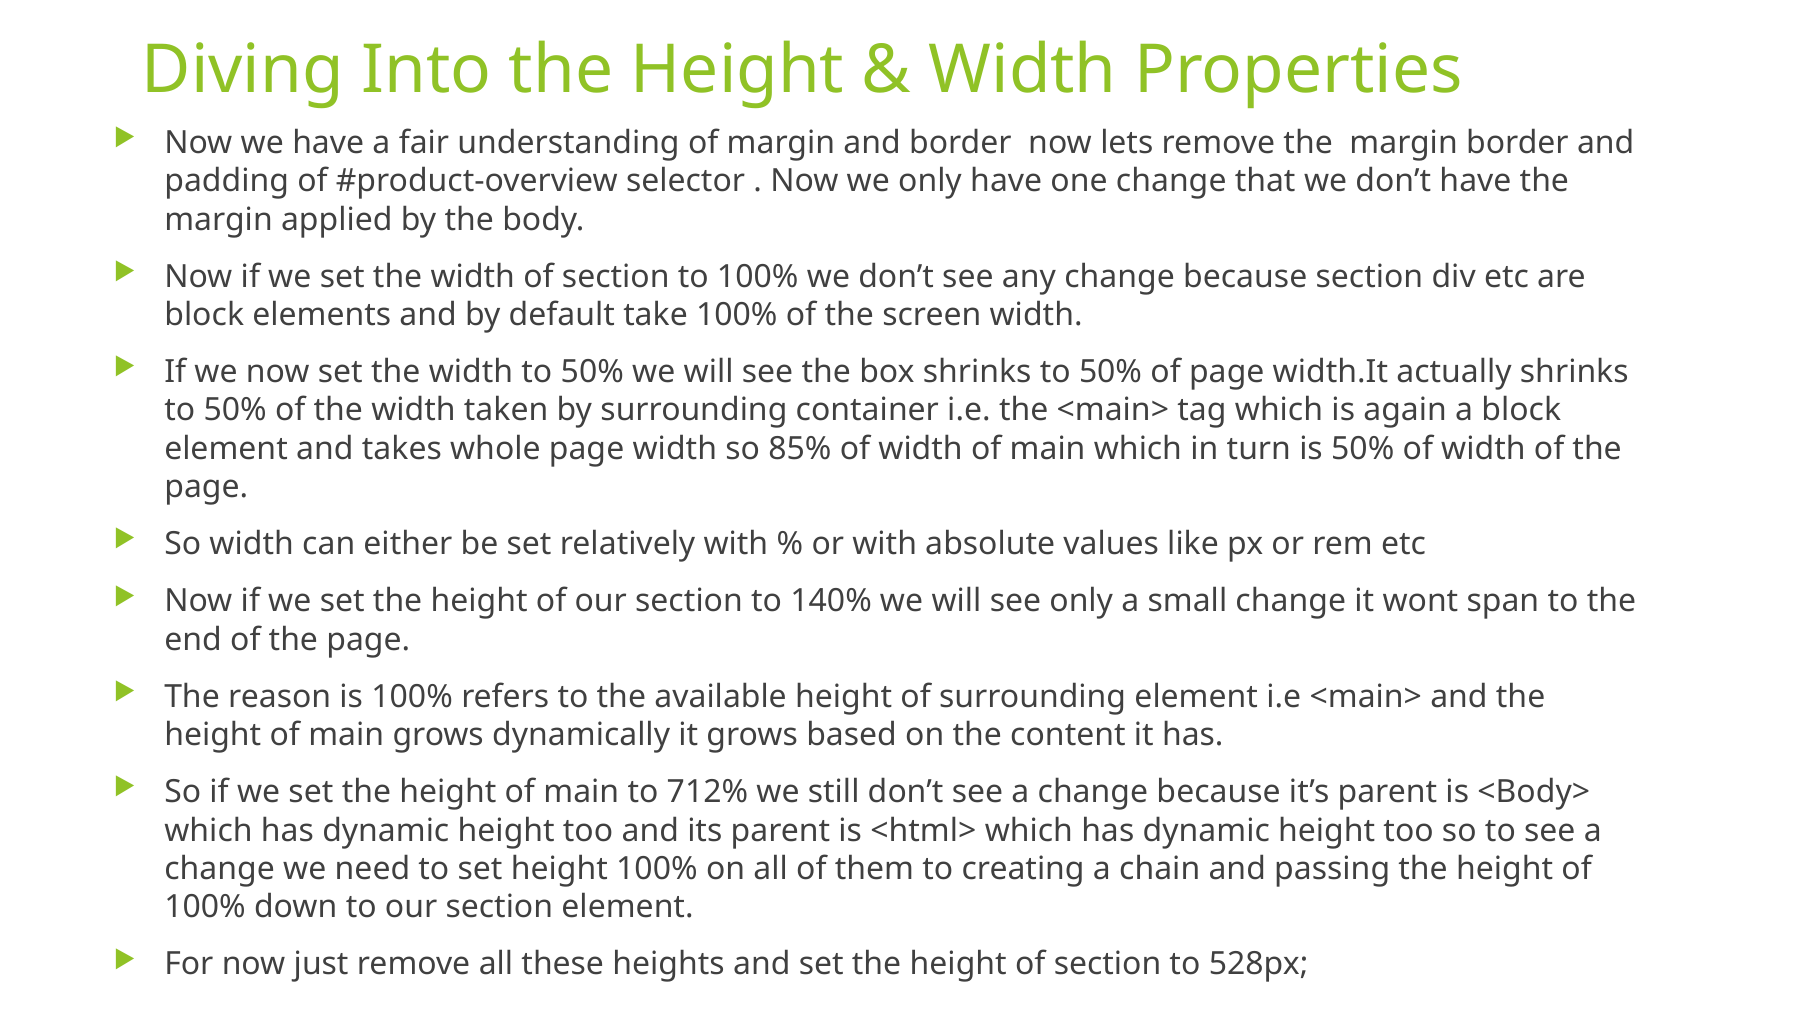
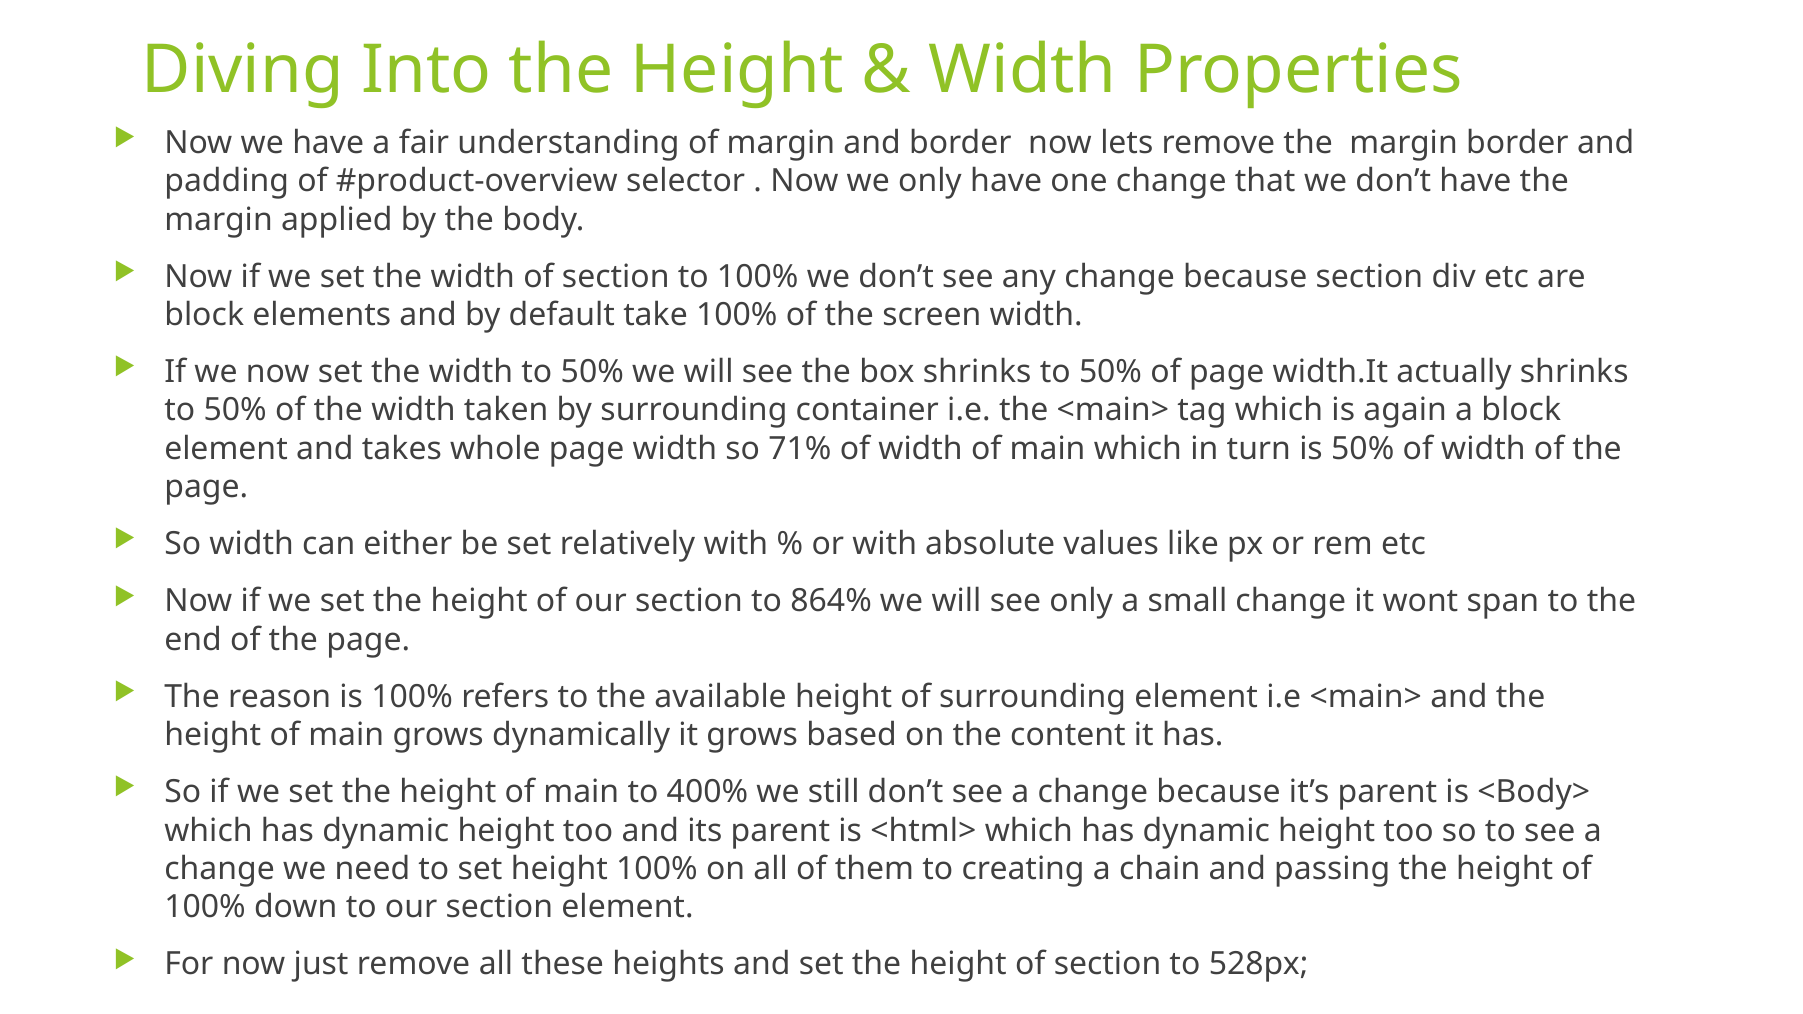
85%: 85% -> 71%
140%: 140% -> 864%
712%: 712% -> 400%
